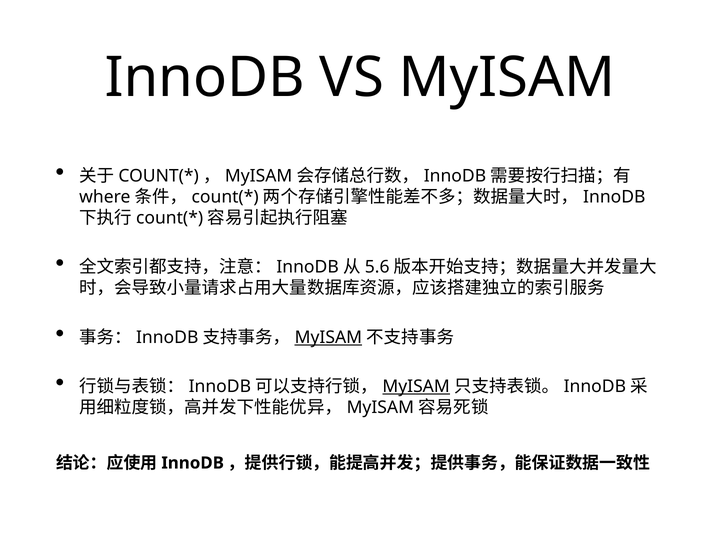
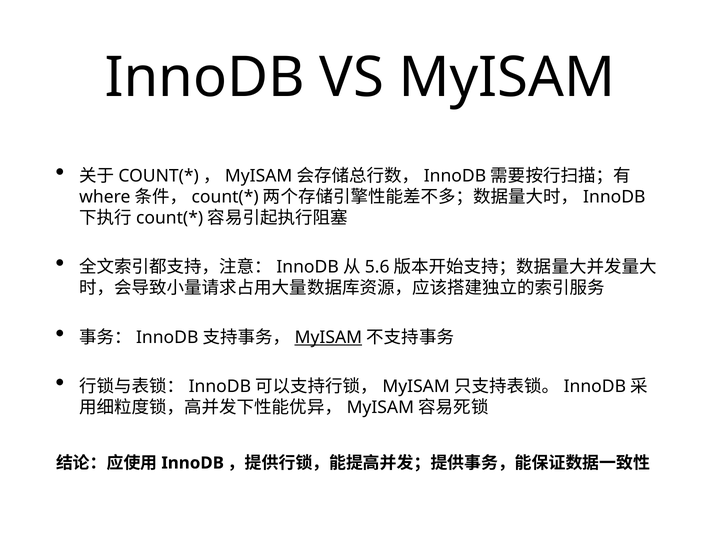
MyISAM at (416, 387) underline: present -> none
